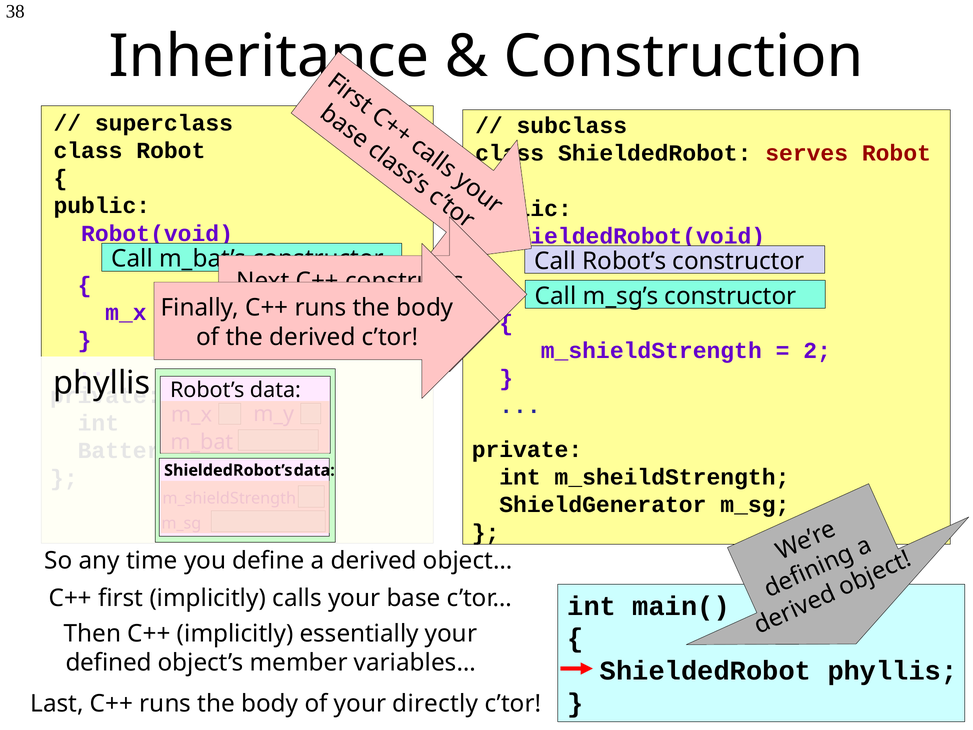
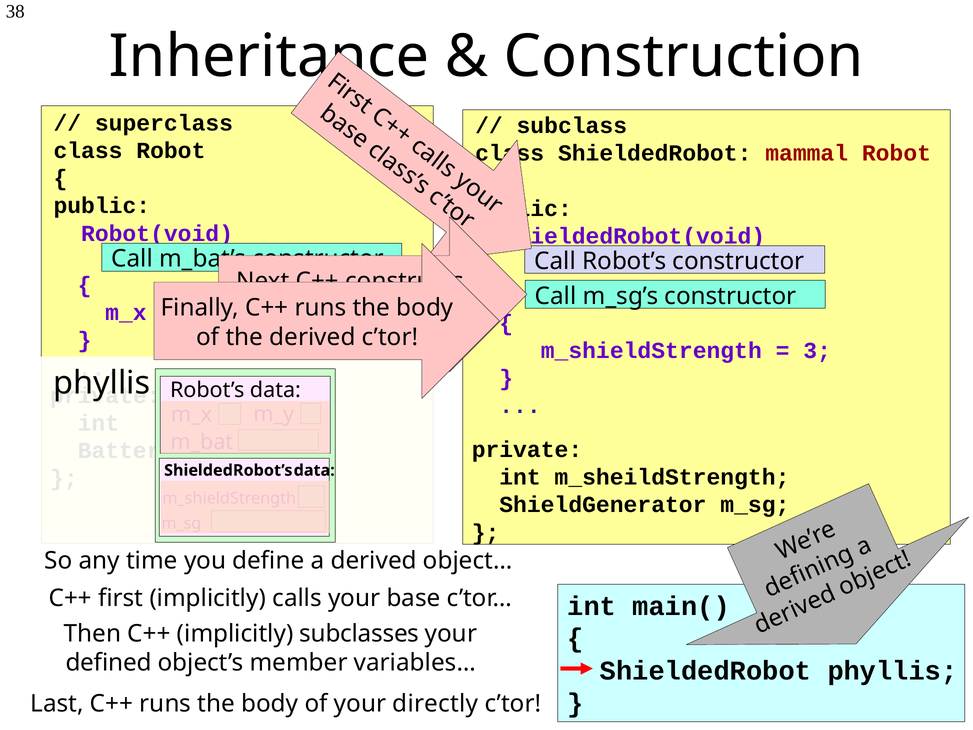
serves: serves -> mammal
2: 2 -> 3
essentially: essentially -> subclasses
